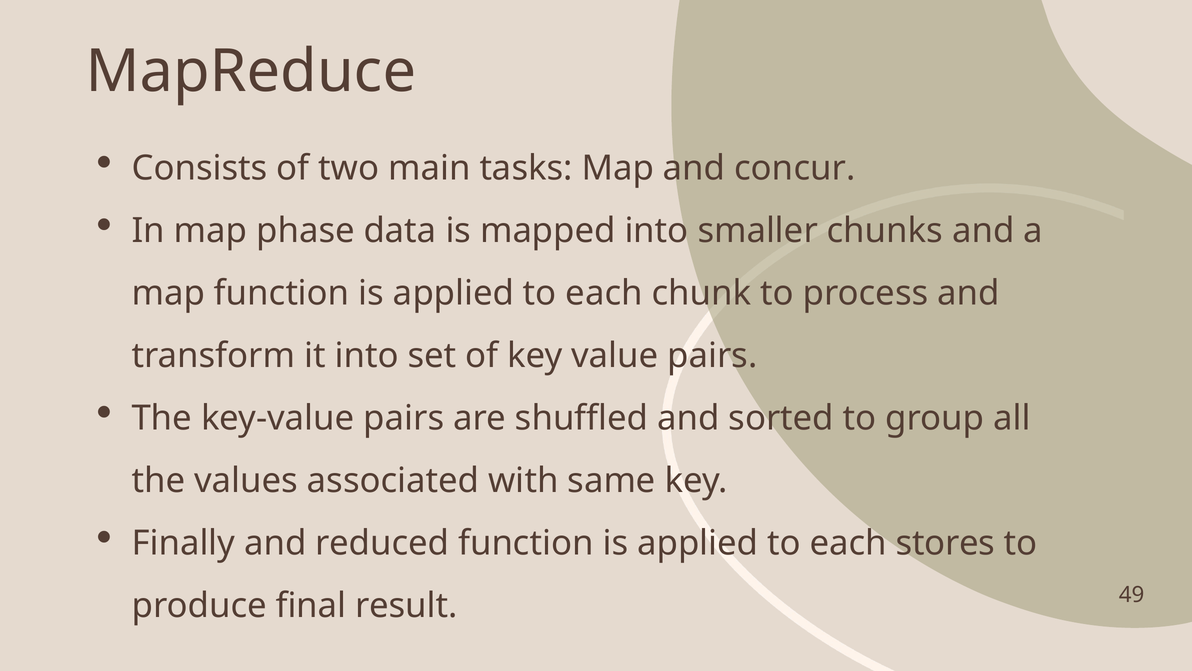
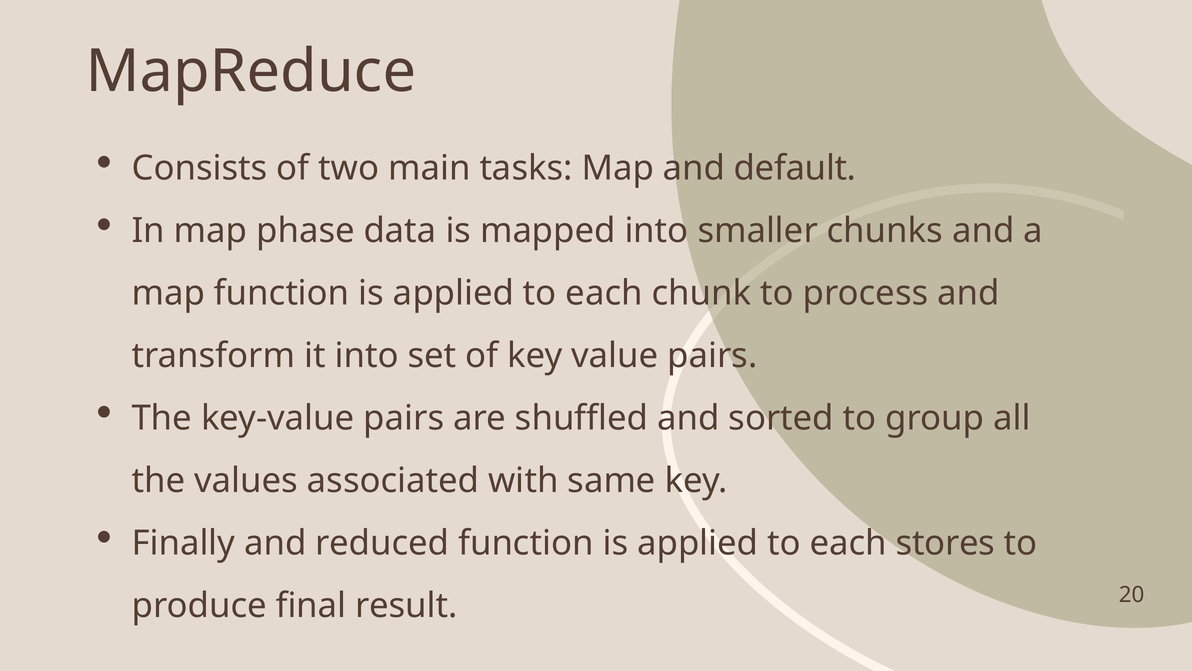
concur: concur -> default
49: 49 -> 20
